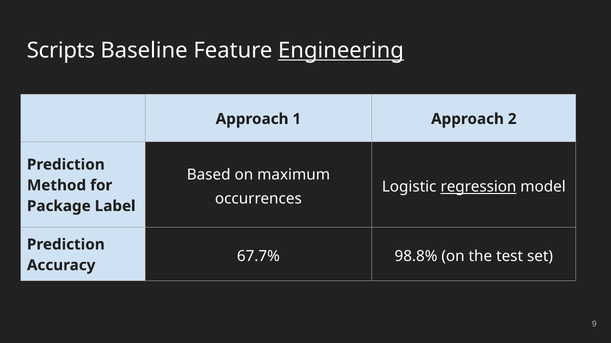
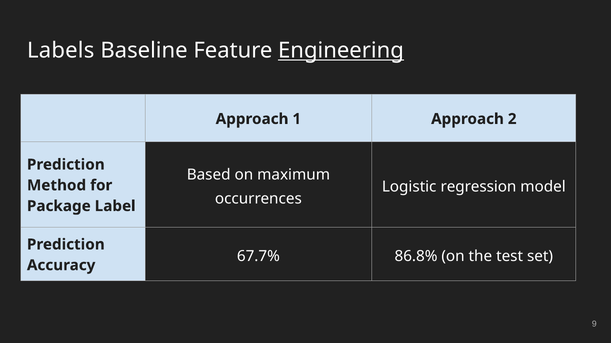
Scripts: Scripts -> Labels
regression underline: present -> none
98.8%: 98.8% -> 86.8%
